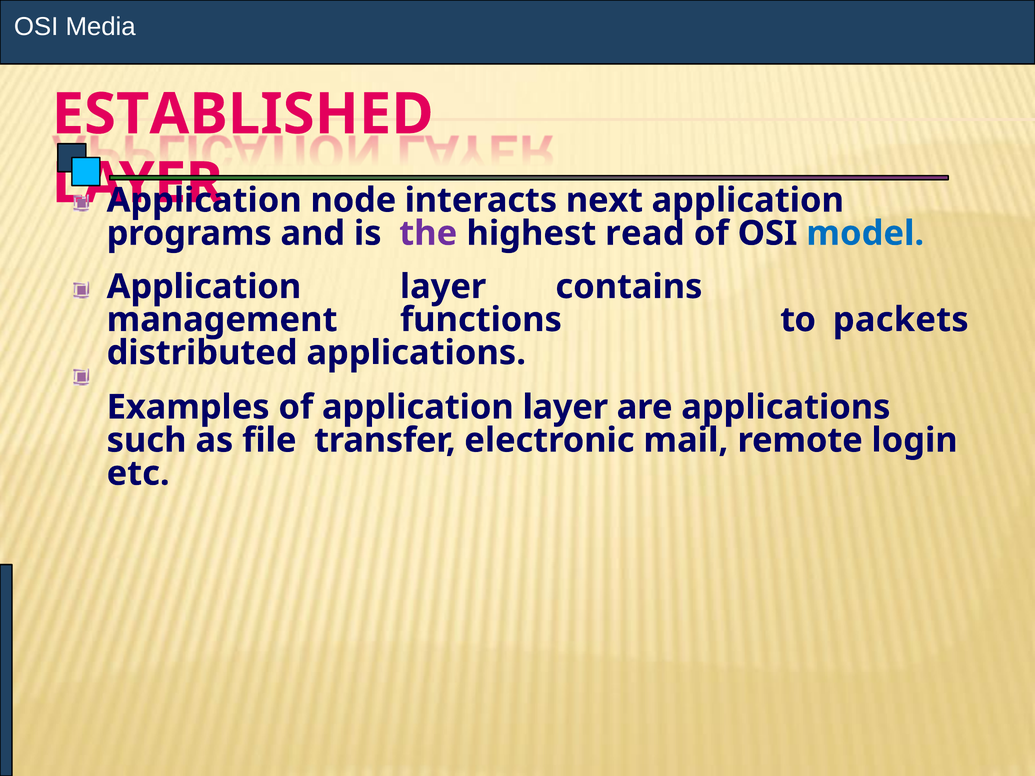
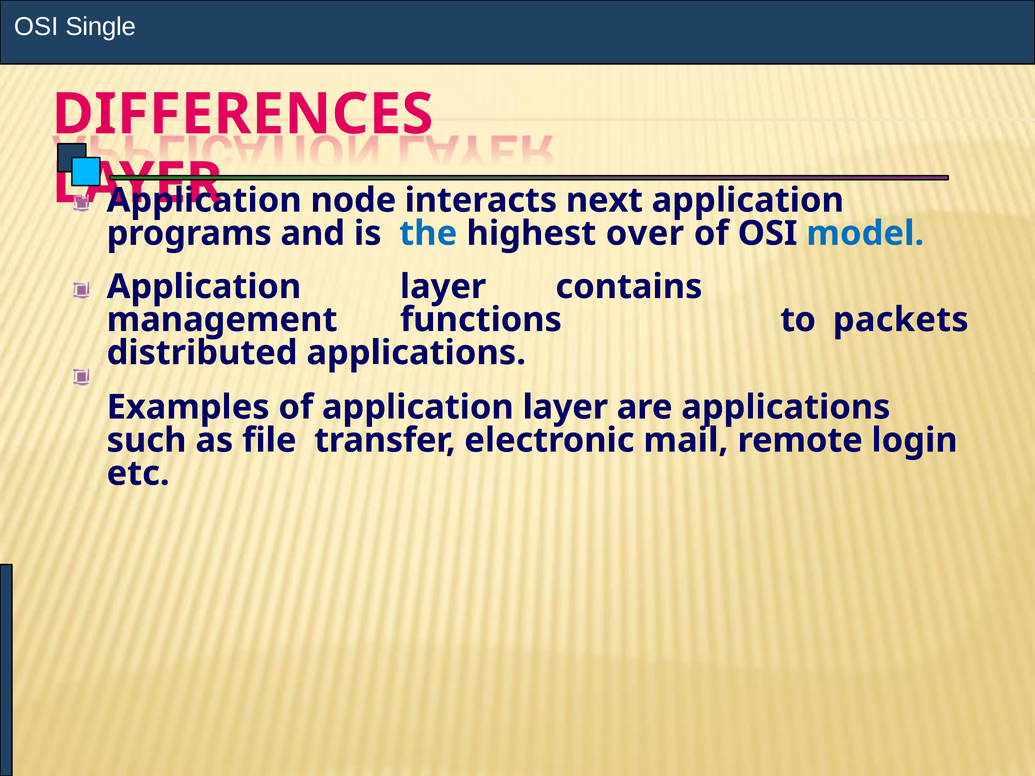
Media: Media -> Single
ESTABLISHED: ESTABLISHED -> DIFFERENCES
the colour: purple -> blue
read: read -> over
